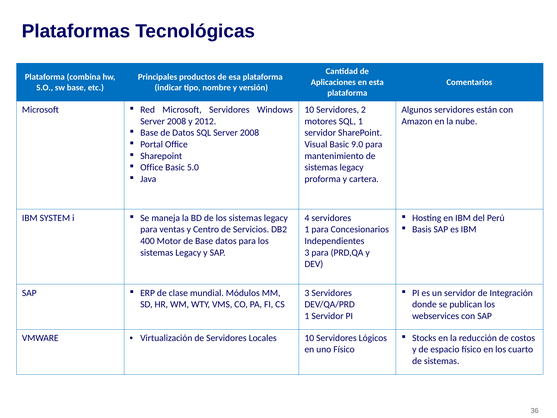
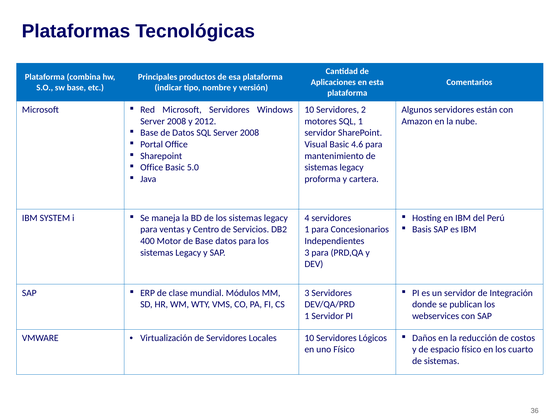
9.0: 9.0 -> 4.6
Stocks: Stocks -> Daños
